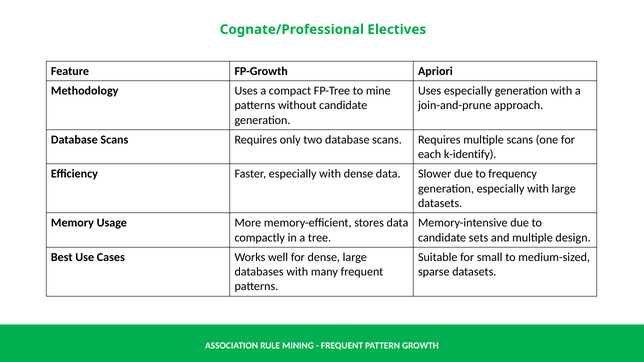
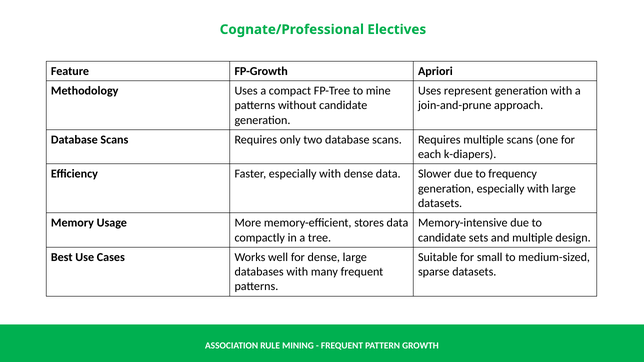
Uses especially: especially -> represent
k-identify: k-identify -> k-diapers
